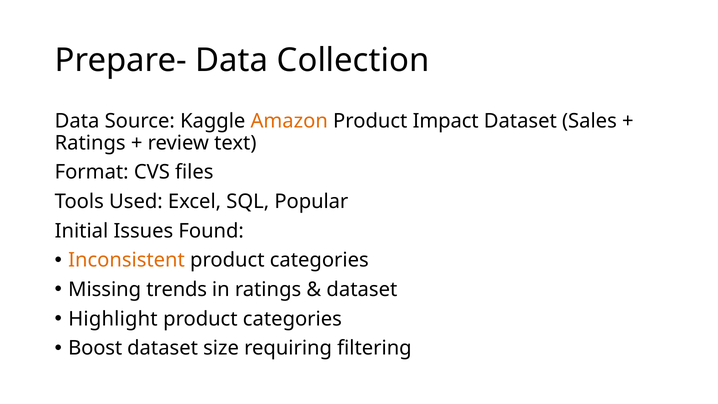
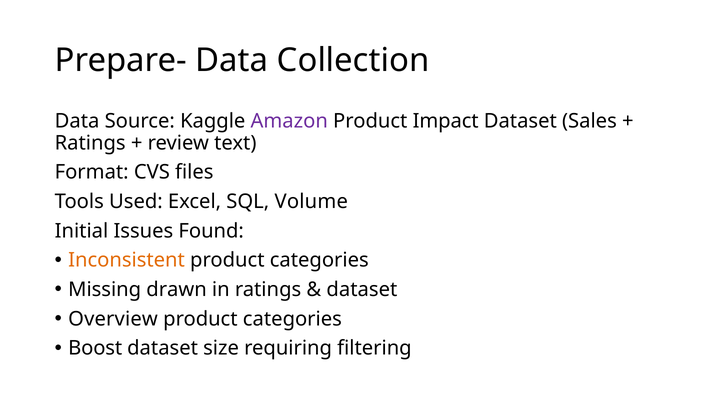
Amazon colour: orange -> purple
Popular: Popular -> Volume
trends: trends -> drawn
Highlight: Highlight -> Overview
